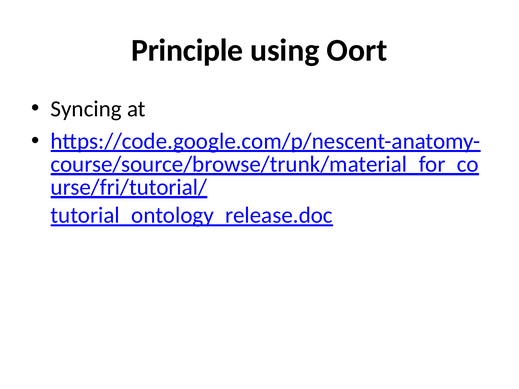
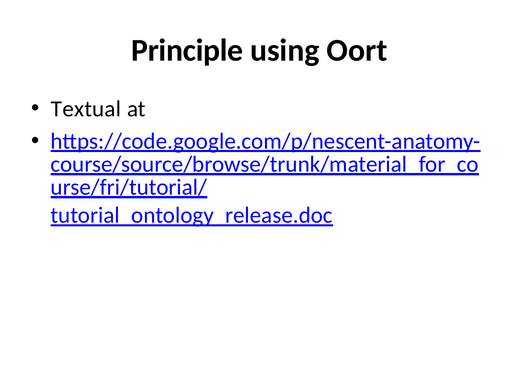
Syncing: Syncing -> Textual
